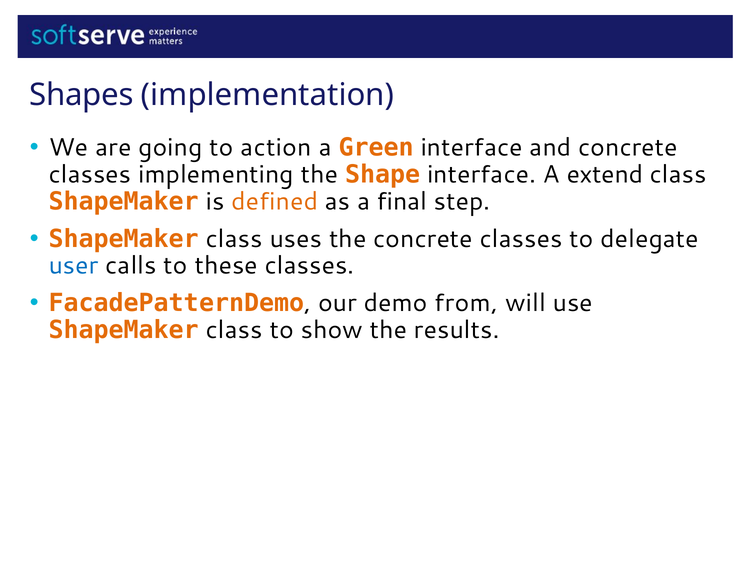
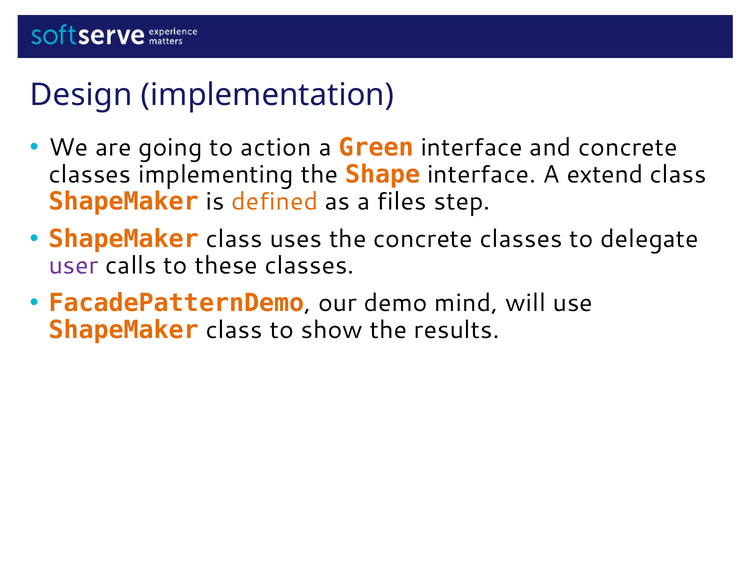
Shapes: Shapes -> Design
final: final -> files
user colour: blue -> purple
from: from -> mind
